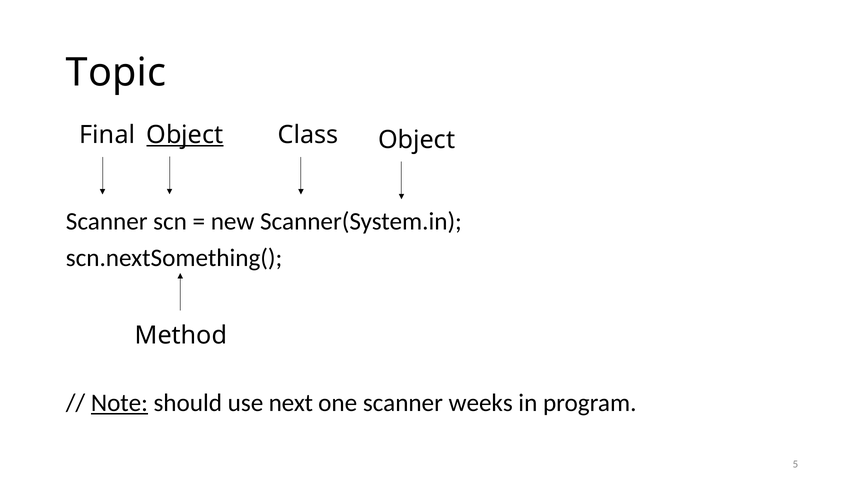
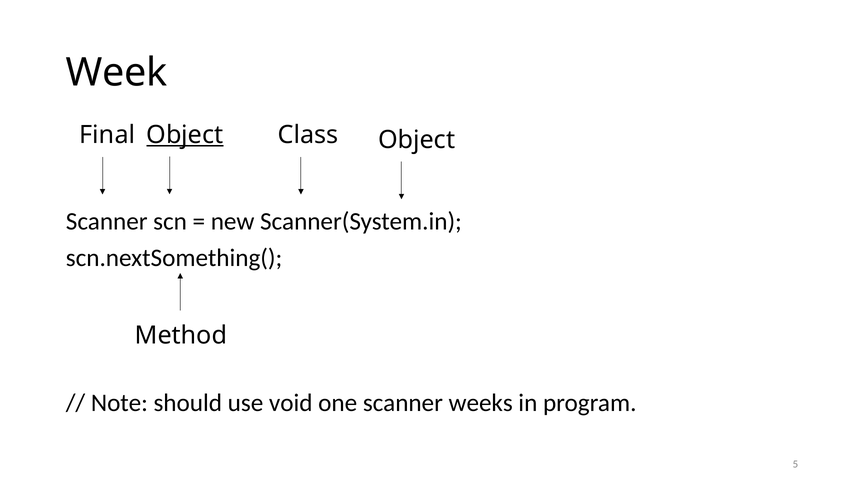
Topic: Topic -> Week
Note underline: present -> none
next: next -> void
